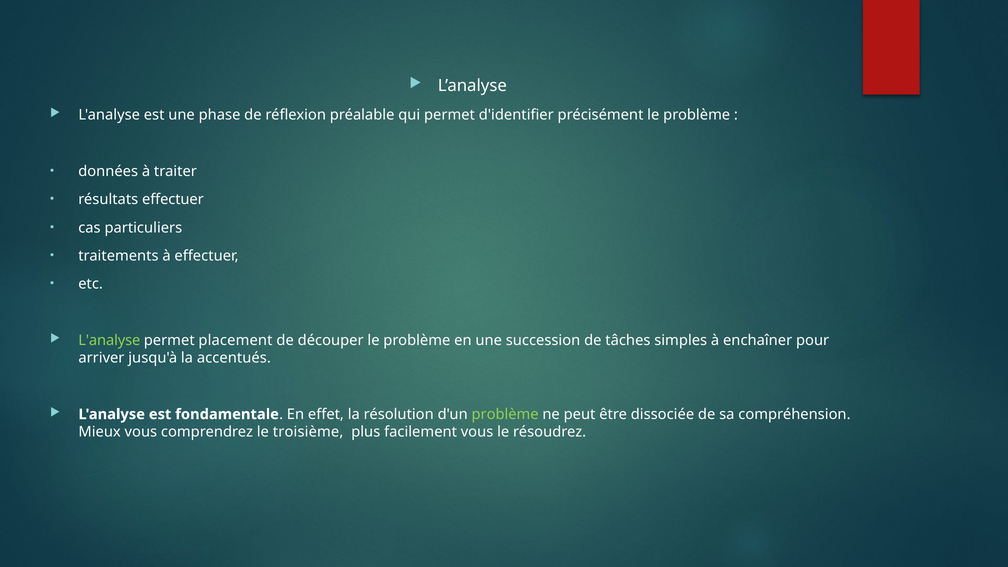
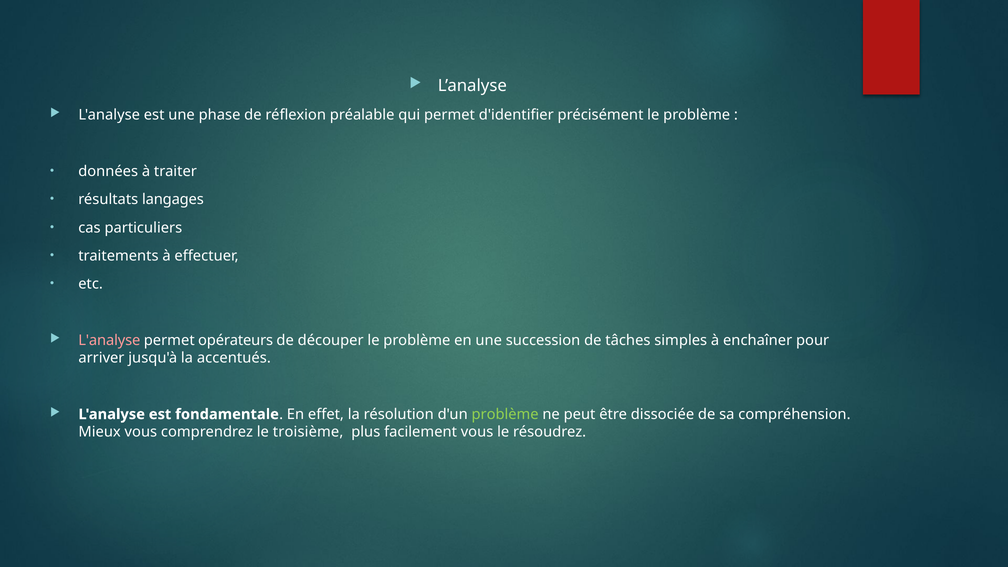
résultats effectuer: effectuer -> langages
L'analyse at (109, 340) colour: light green -> pink
placement: placement -> opérateurs
